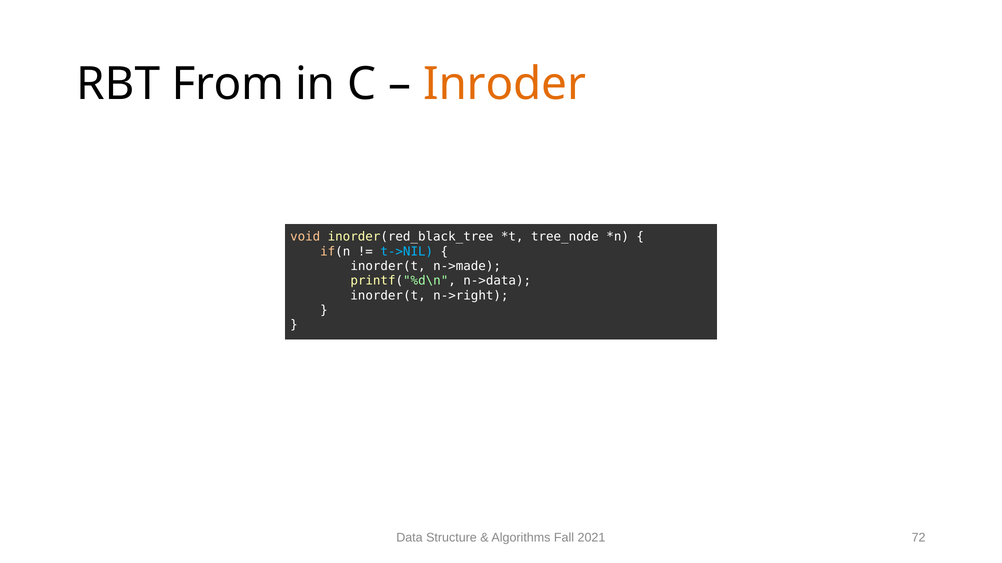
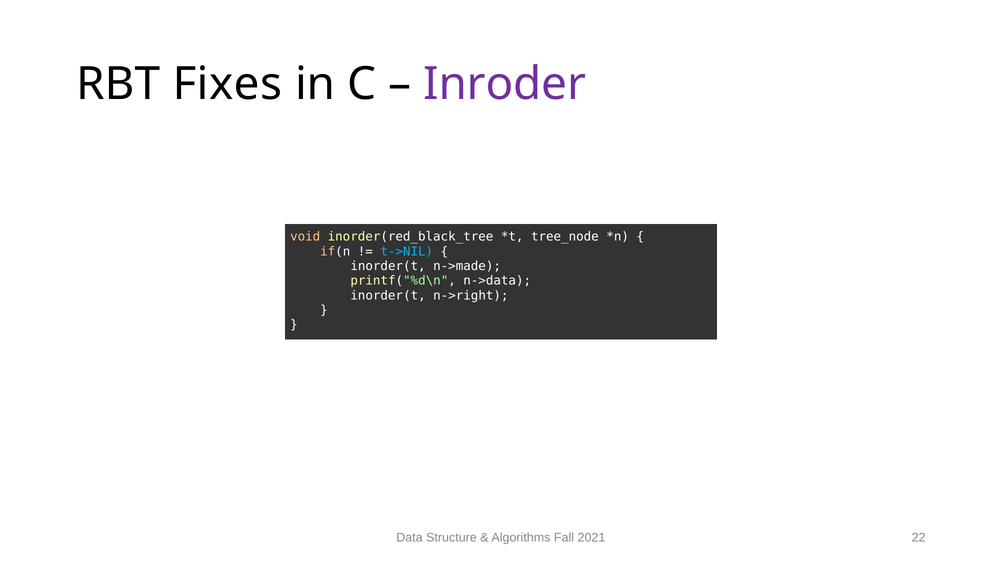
From: From -> Fixes
Inroder colour: orange -> purple
72: 72 -> 22
